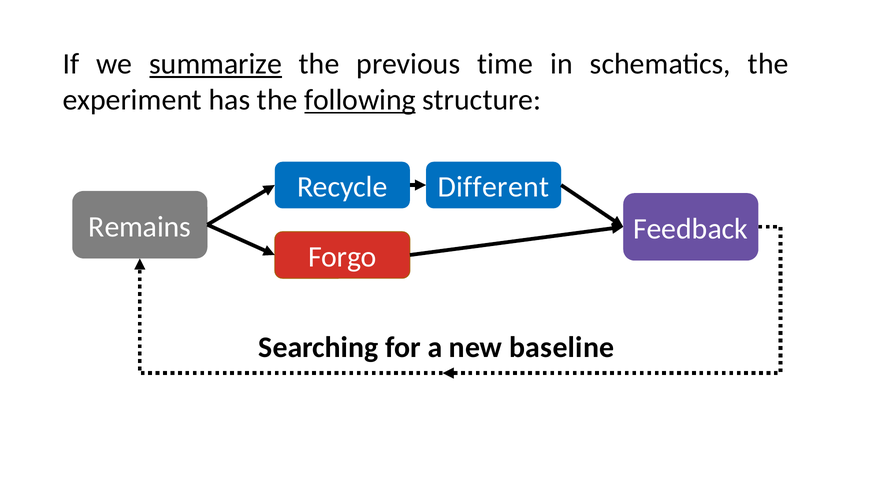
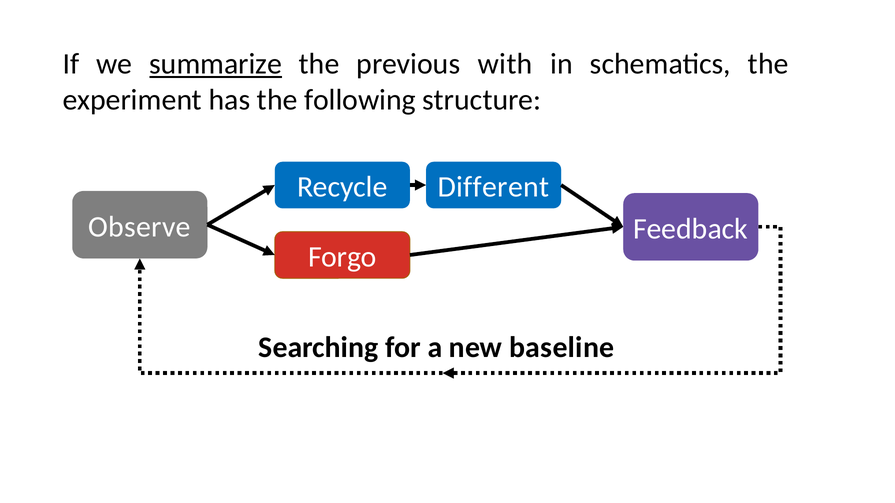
time: time -> with
following underline: present -> none
Remains: Remains -> Observe
